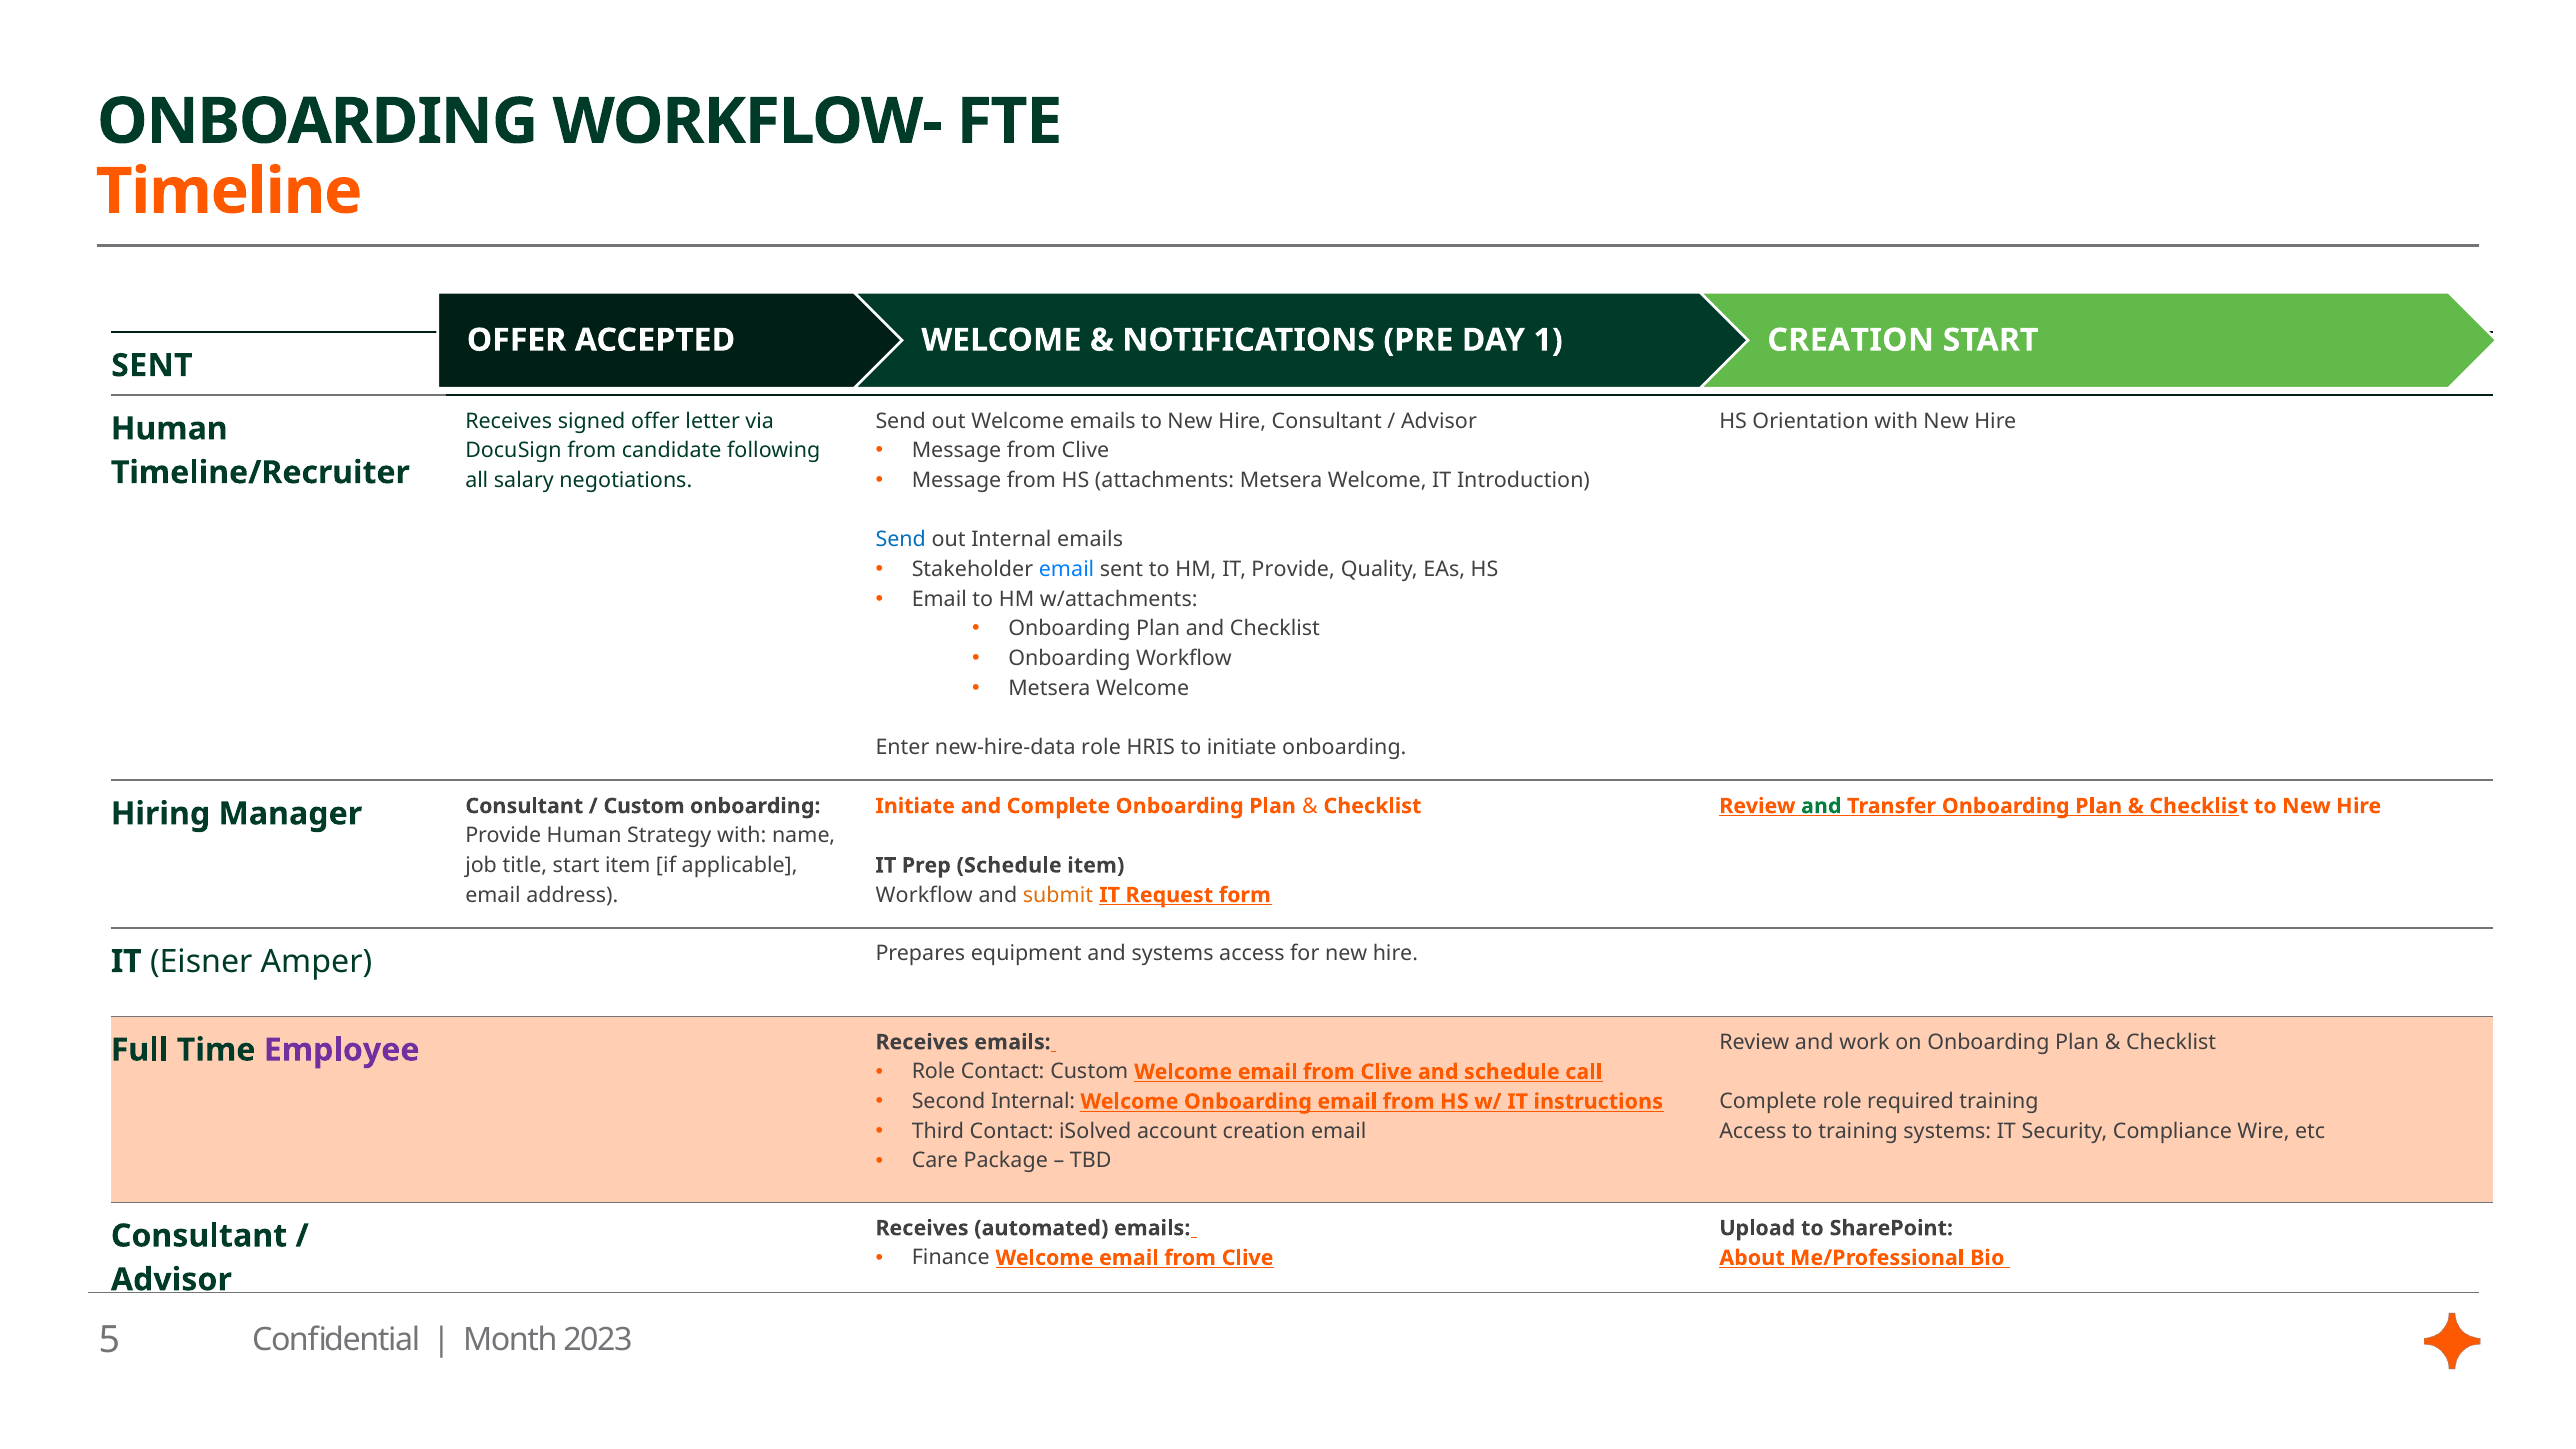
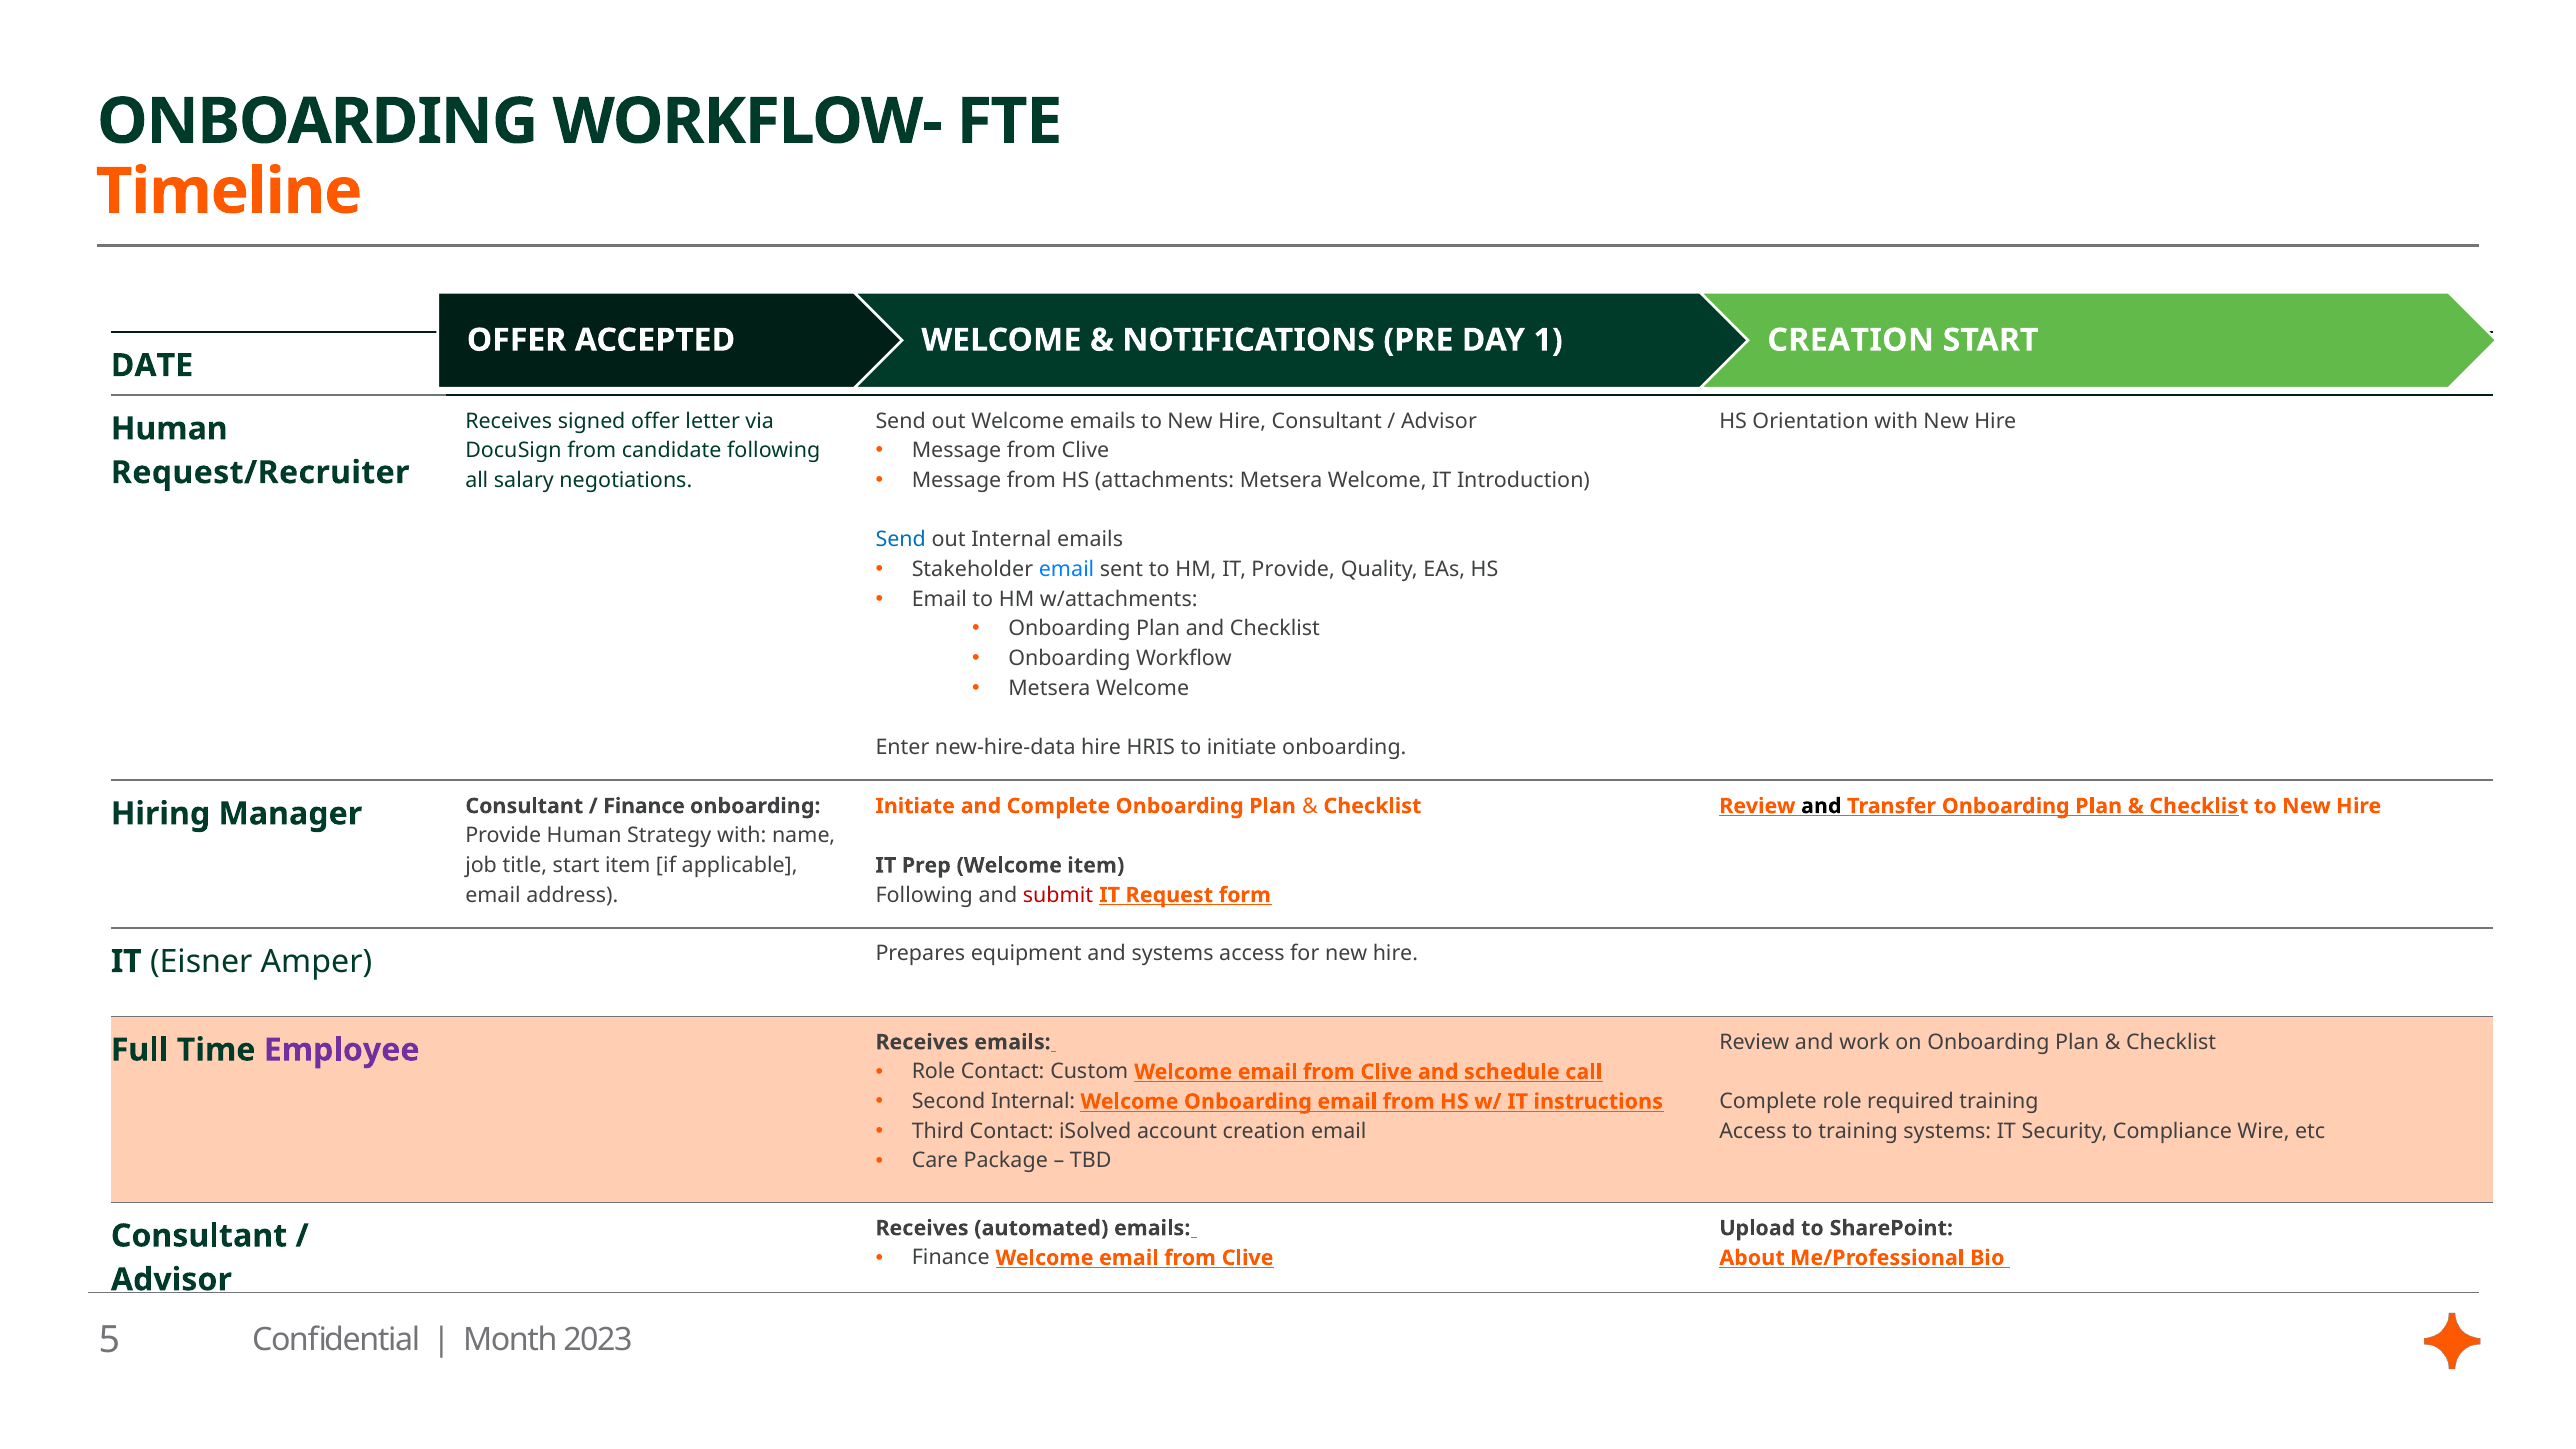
SENT at (152, 366): SENT -> DATE
Timeline/Recruiter: Timeline/Recruiter -> Request/Recruiter
new-hire-data role: role -> hire
and at (1821, 806) colour: green -> black
Custom at (644, 806): Custom -> Finance
Prep Schedule: Schedule -> Welcome
Workflow at (924, 895): Workflow -> Following
submit colour: orange -> red
